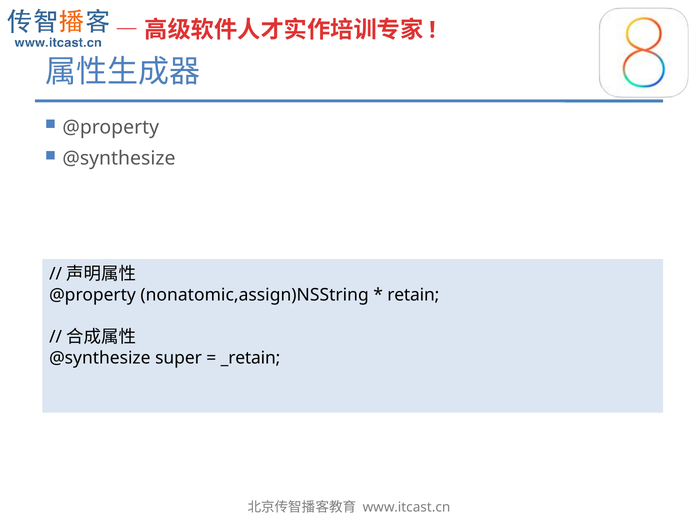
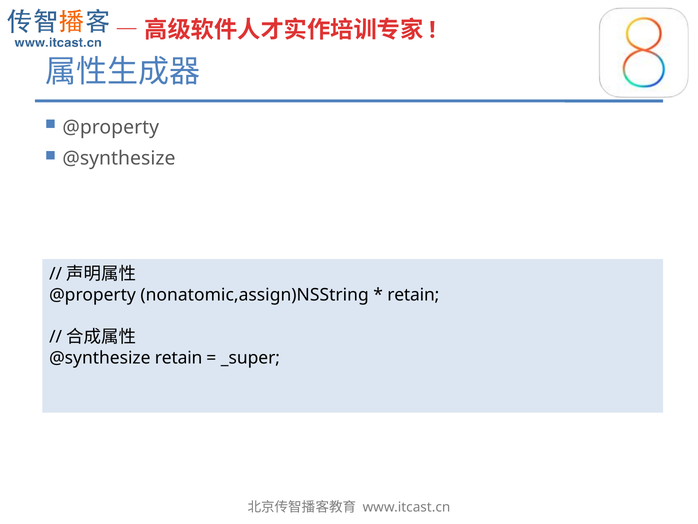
@synthesize super: super -> retain
_retain: _retain -> _super
